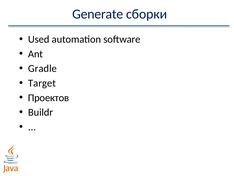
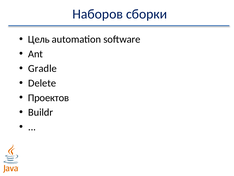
Generate: Generate -> Наборов
Used: Used -> Цель
Target: Target -> Delete
